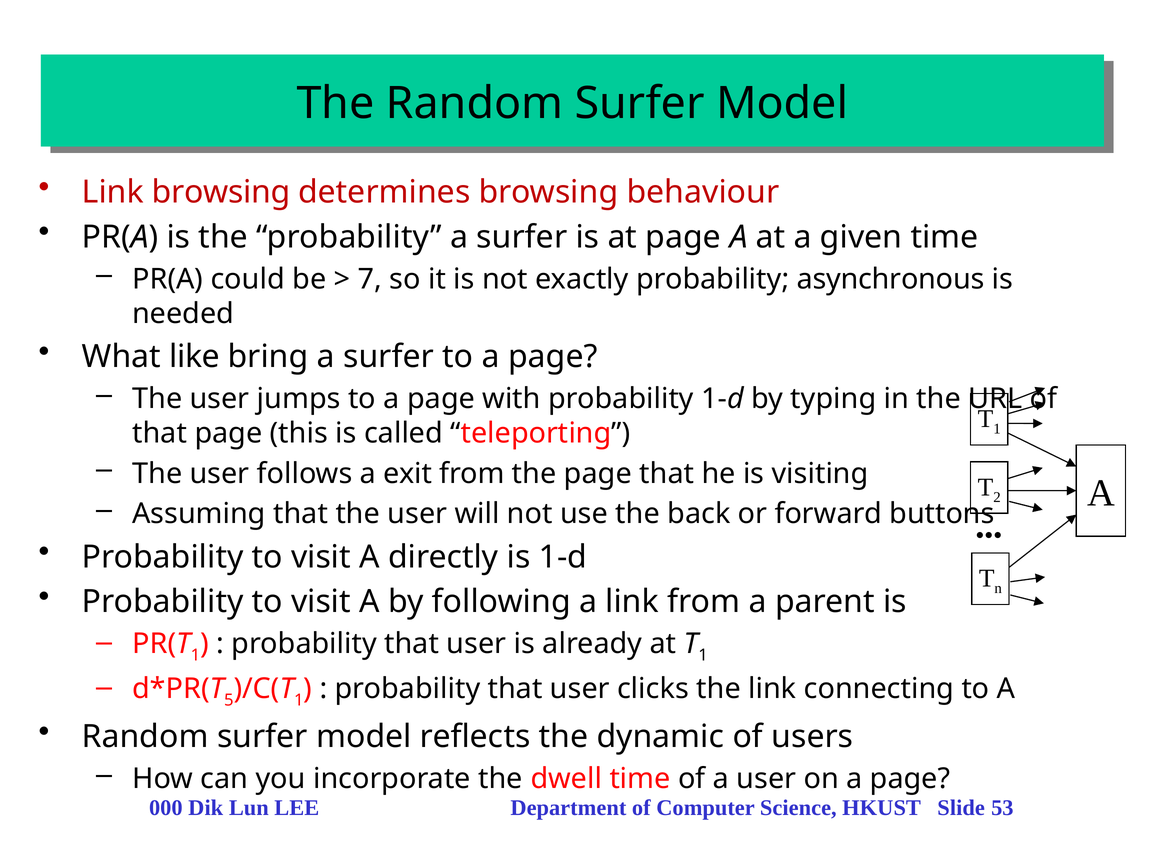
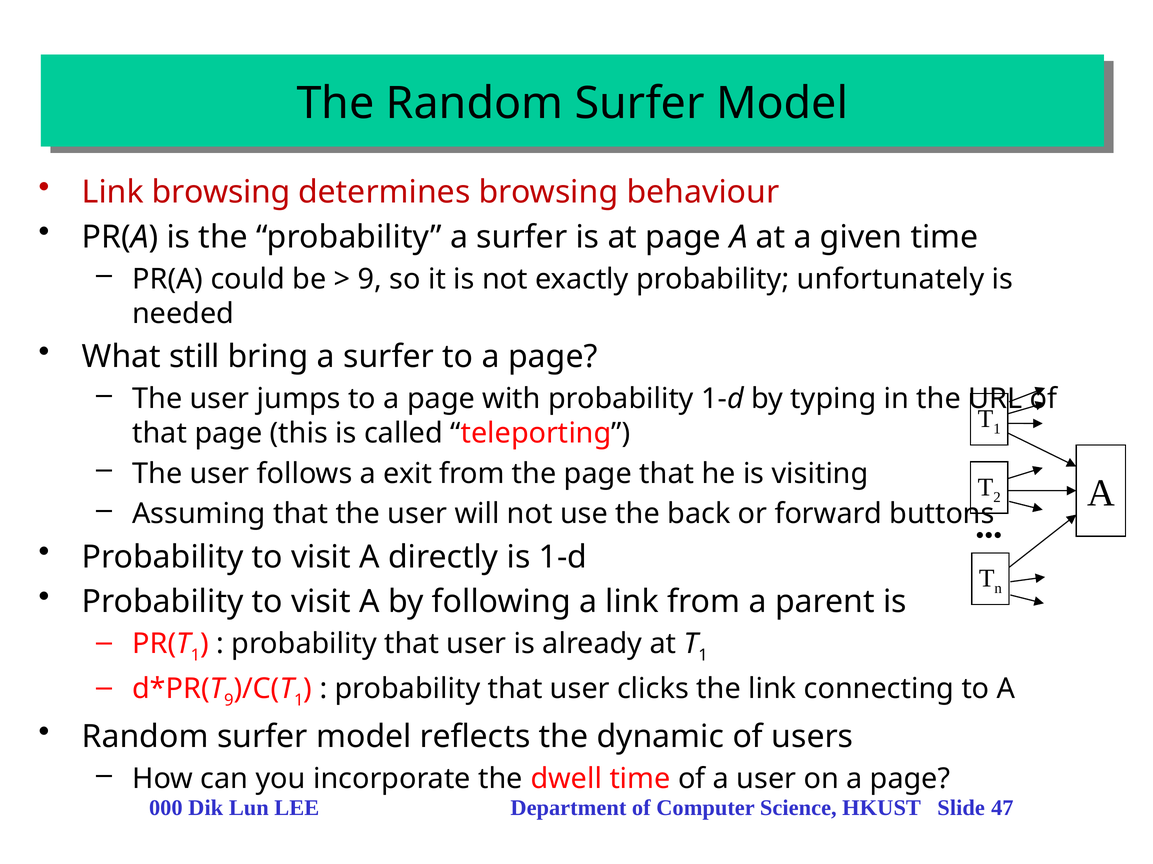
7 at (370, 279): 7 -> 9
asynchronous: asynchronous -> unfortunately
like: like -> still
5 at (229, 701): 5 -> 9
53: 53 -> 47
